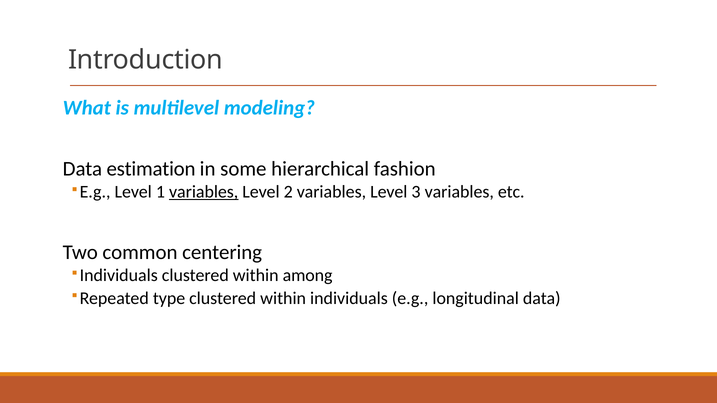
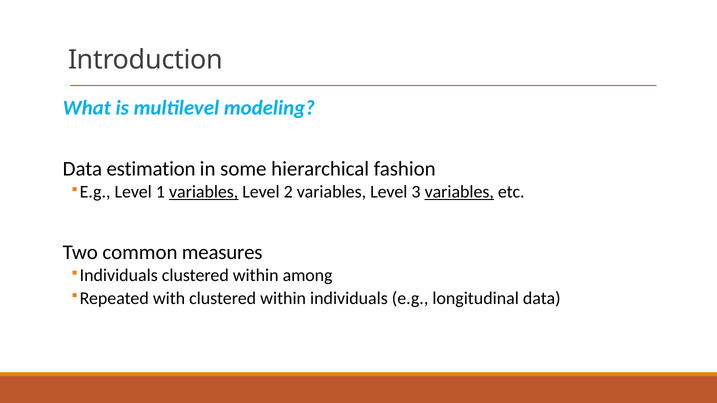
variables at (459, 192) underline: none -> present
centering: centering -> measures
type: type -> with
